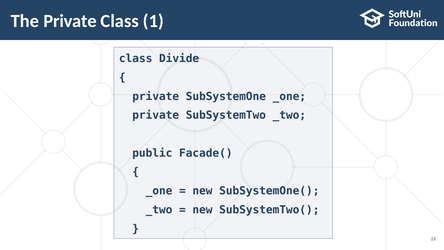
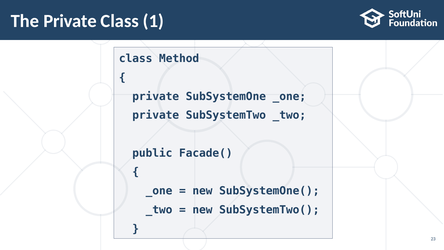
Divide: Divide -> Method
